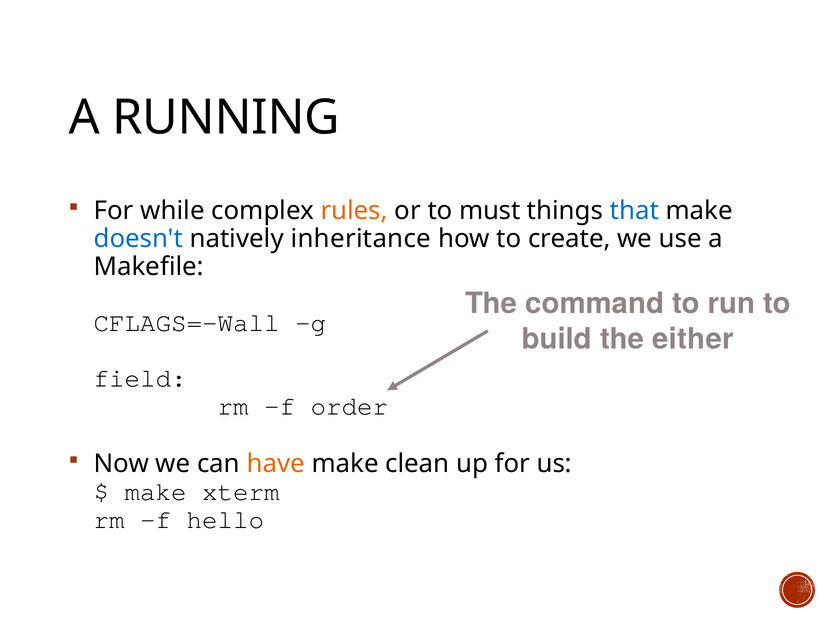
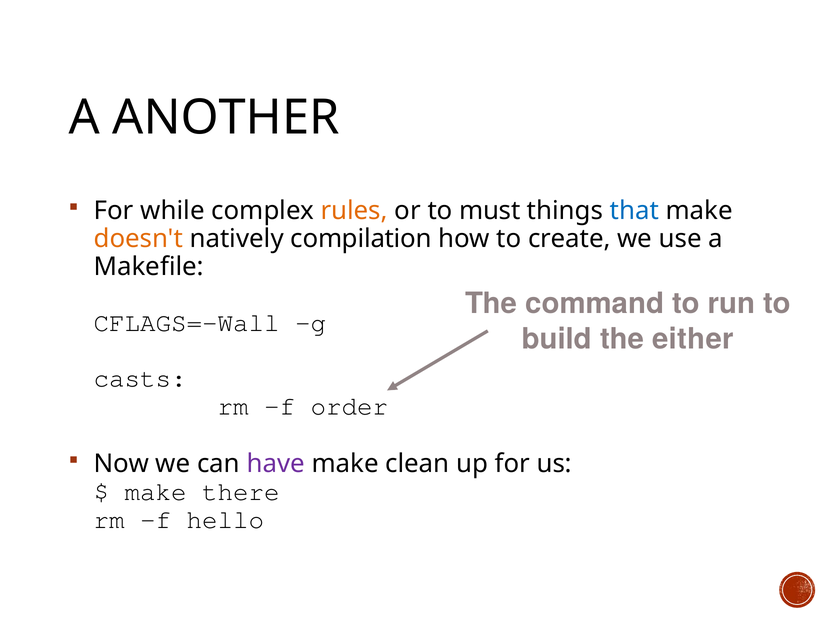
RUNNING: RUNNING -> ANOTHER
doesn't colour: blue -> orange
inheritance: inheritance -> compilation
field: field -> casts
have colour: orange -> purple
xterm: xterm -> there
